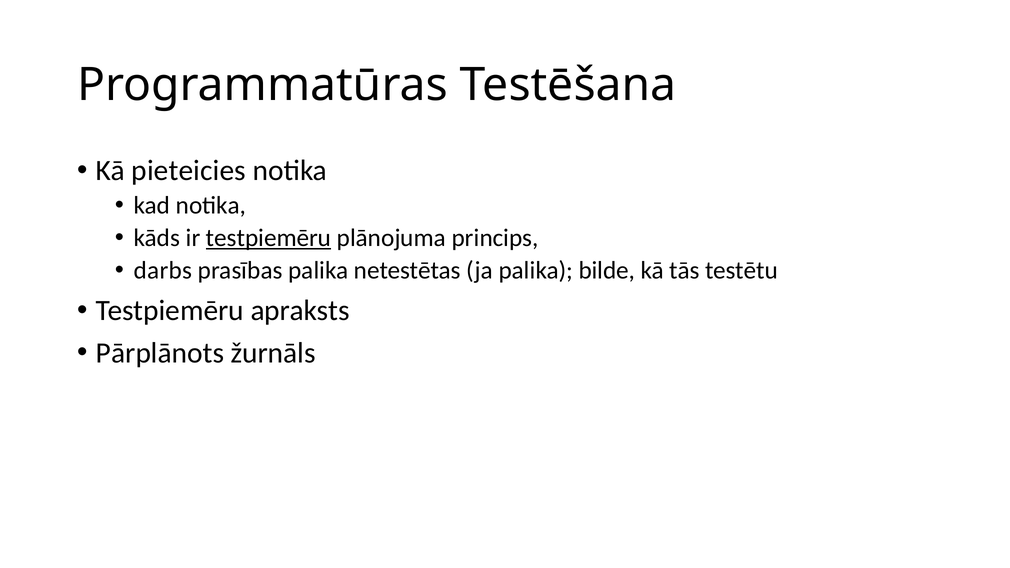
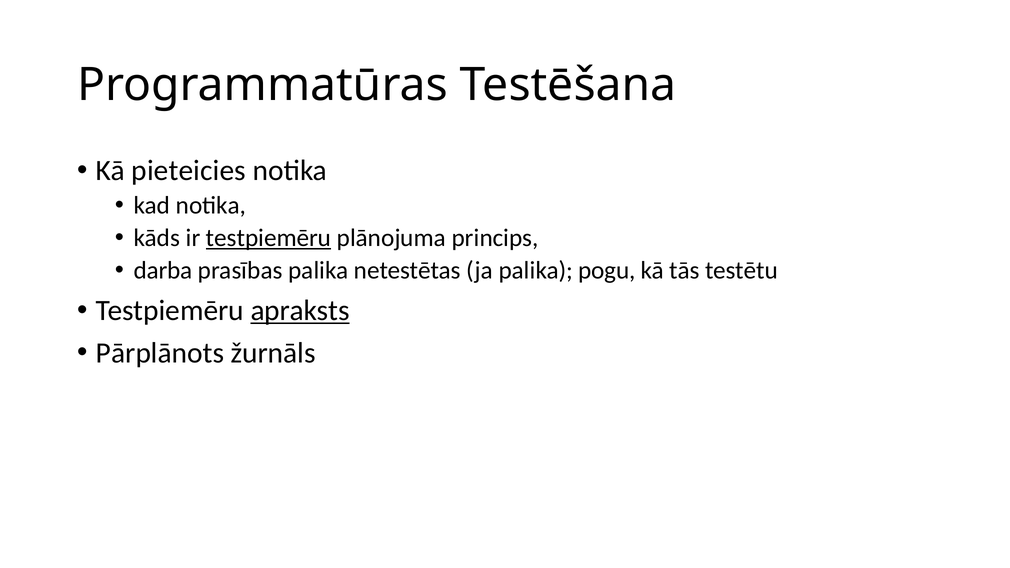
darbs: darbs -> darba
bilde: bilde -> pogu
apraksts underline: none -> present
